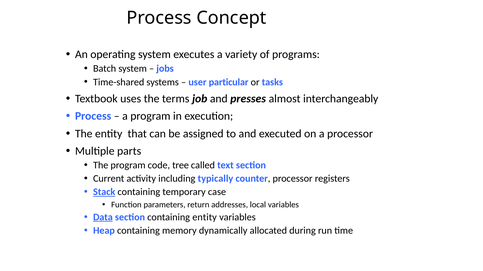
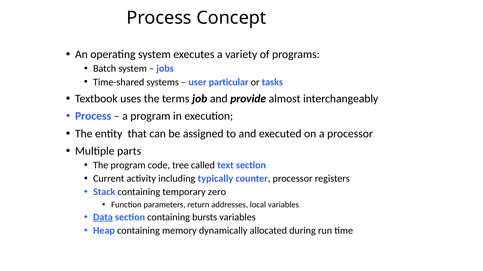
presses: presses -> provide
Stack underline: present -> none
case: case -> zero
containing entity: entity -> bursts
